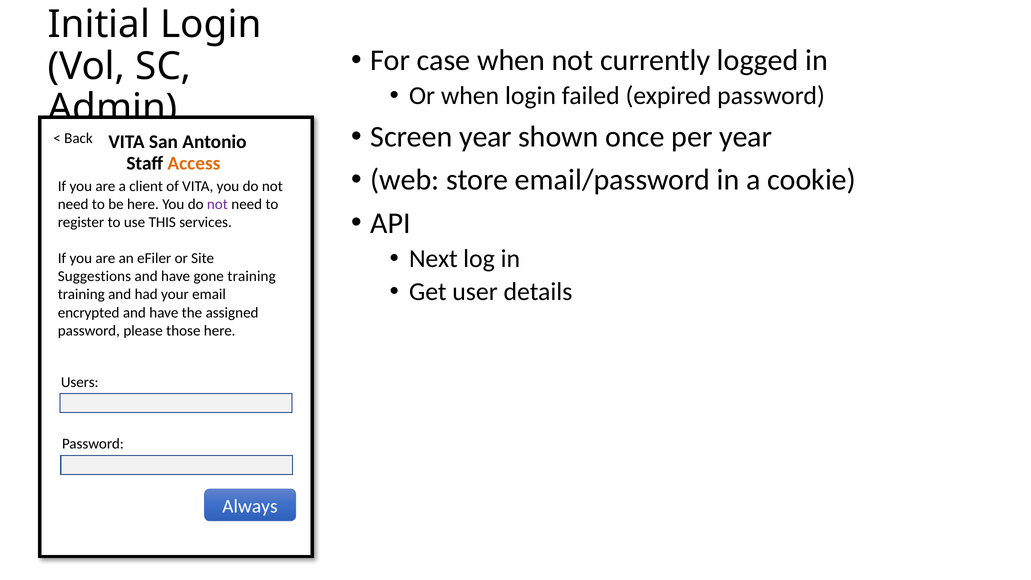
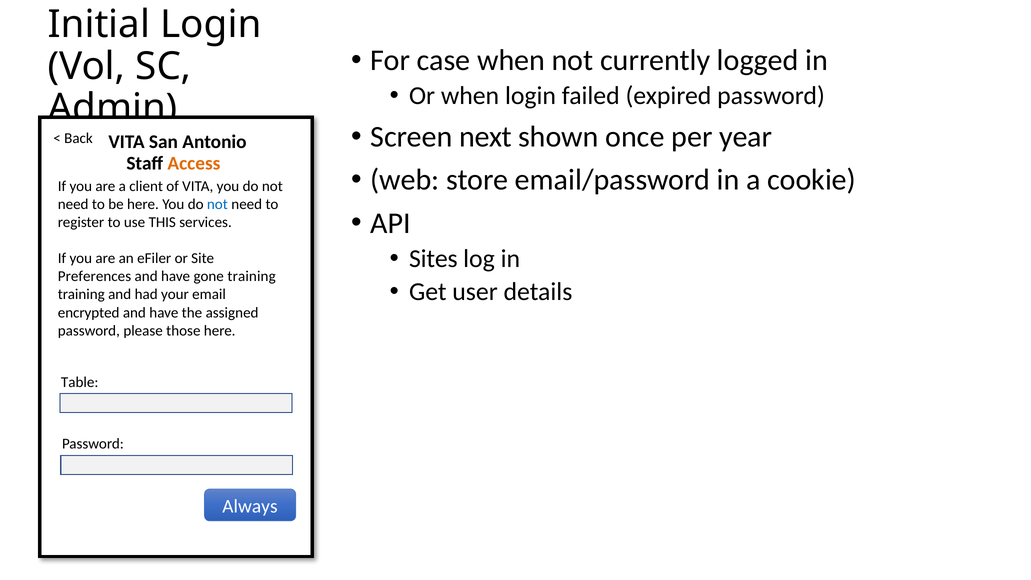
Screen year: year -> next
not at (217, 204) colour: purple -> blue
Next: Next -> Sites
Suggestions: Suggestions -> Preferences
Users: Users -> Table
